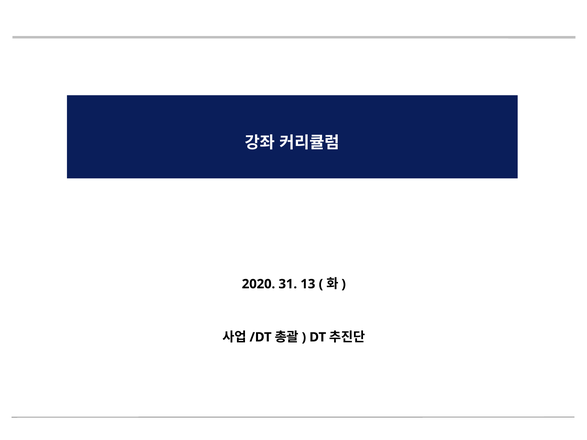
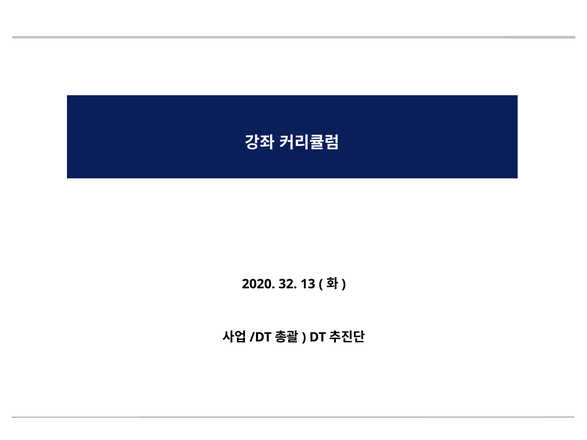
31: 31 -> 32
